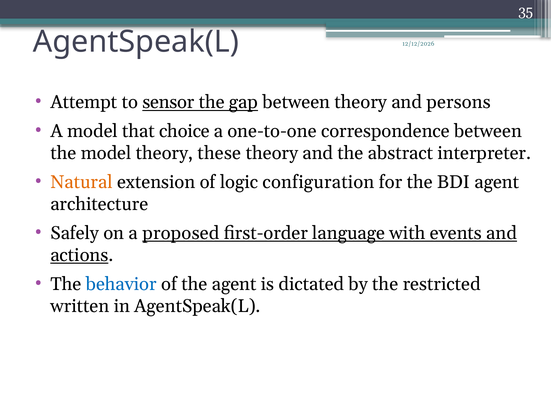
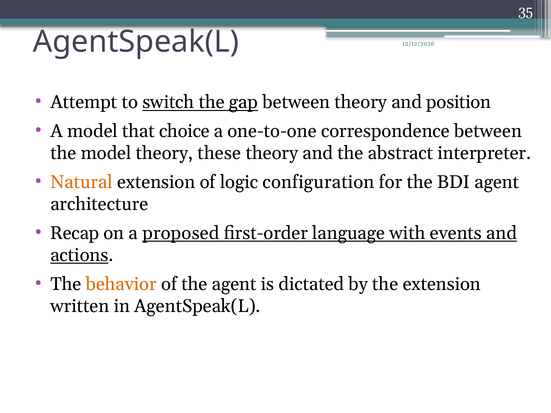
sensor: sensor -> switch
persons: persons -> position
Safely: Safely -> Recap
behavior colour: blue -> orange
the restricted: restricted -> extension
